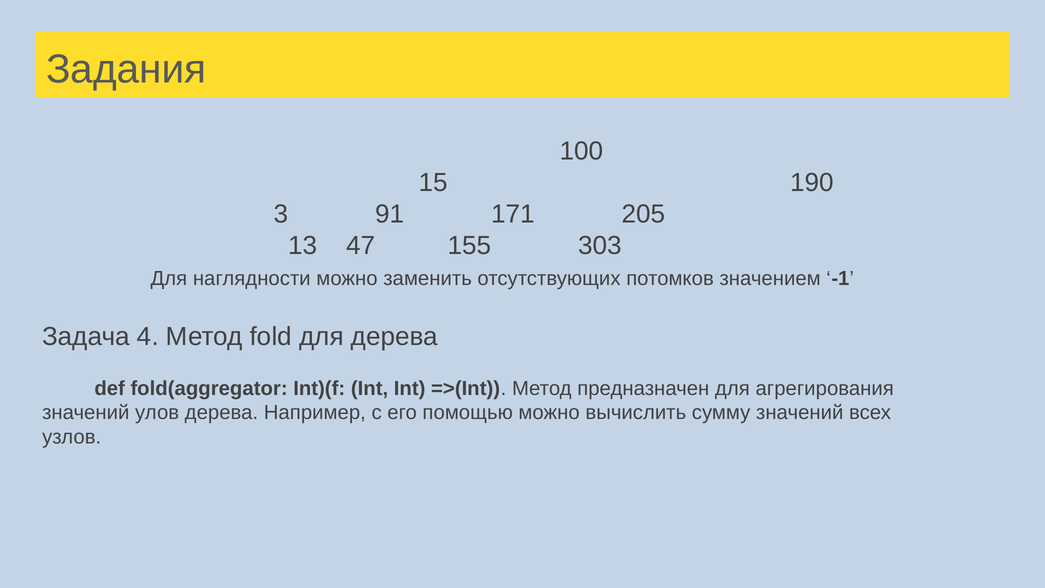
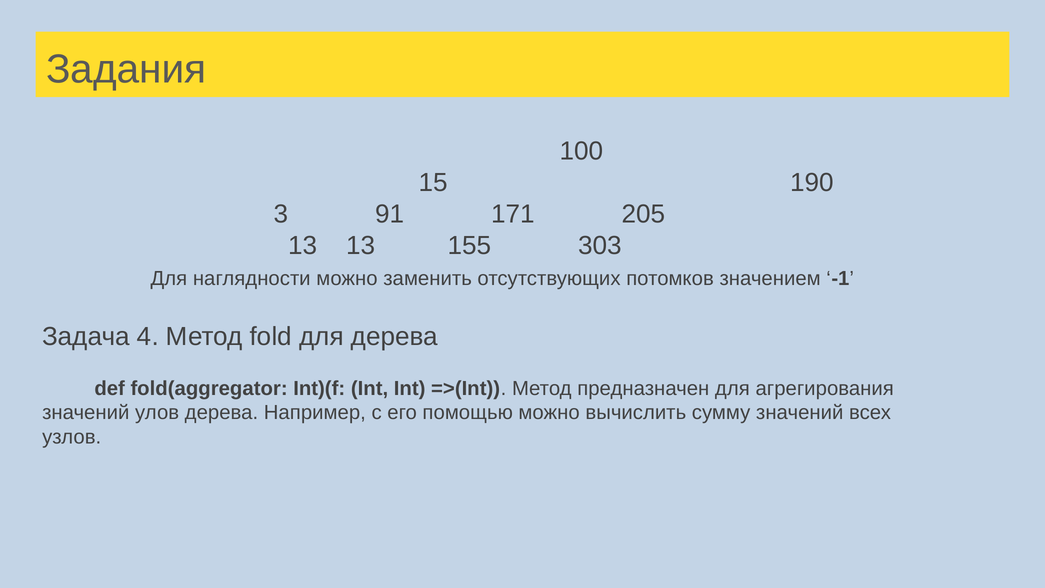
13 47: 47 -> 13
